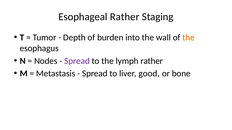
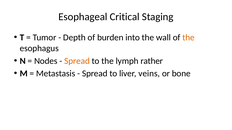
Esophageal Rather: Rather -> Critical
Spread at (77, 61) colour: purple -> orange
good: good -> veins
